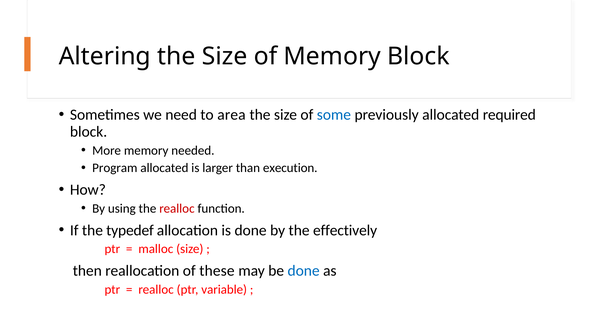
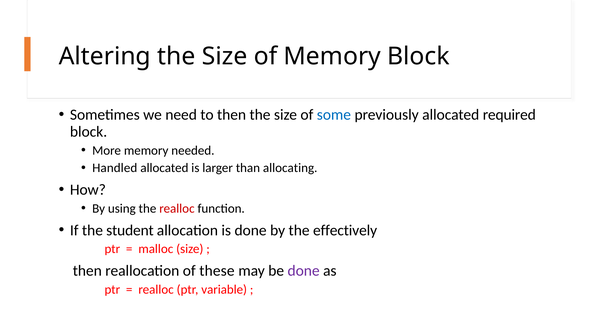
to area: area -> then
Program: Program -> Handled
execution: execution -> allocating
typedef: typedef -> student
done at (304, 271) colour: blue -> purple
